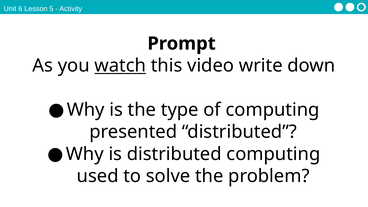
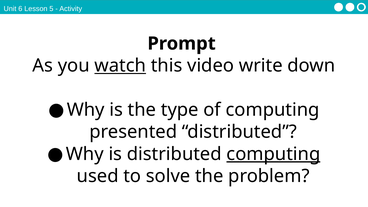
computing at (273, 154) underline: none -> present
